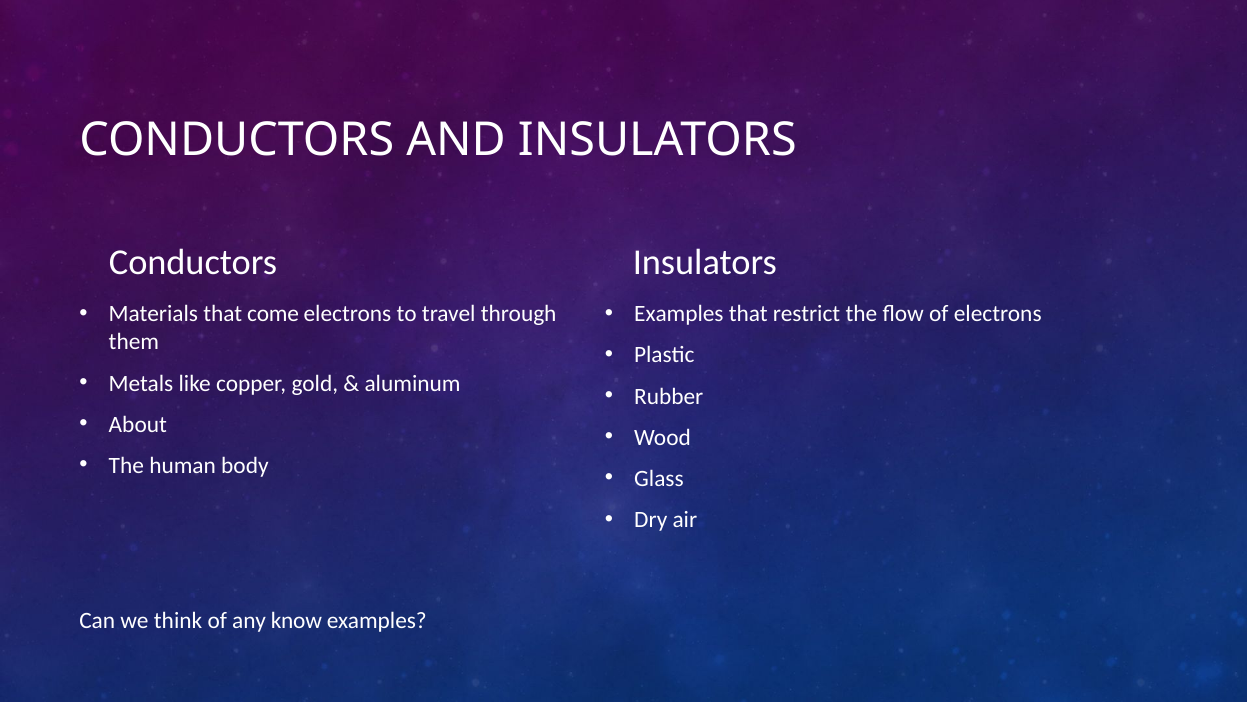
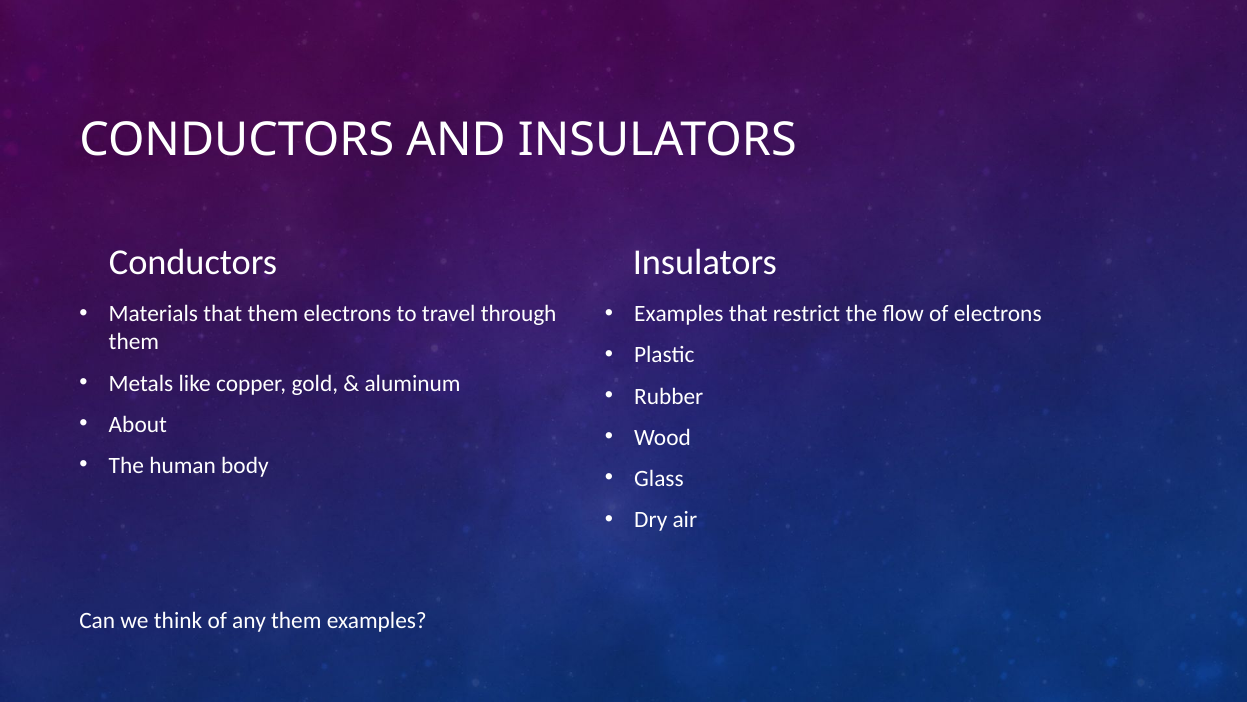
that come: come -> them
any know: know -> them
